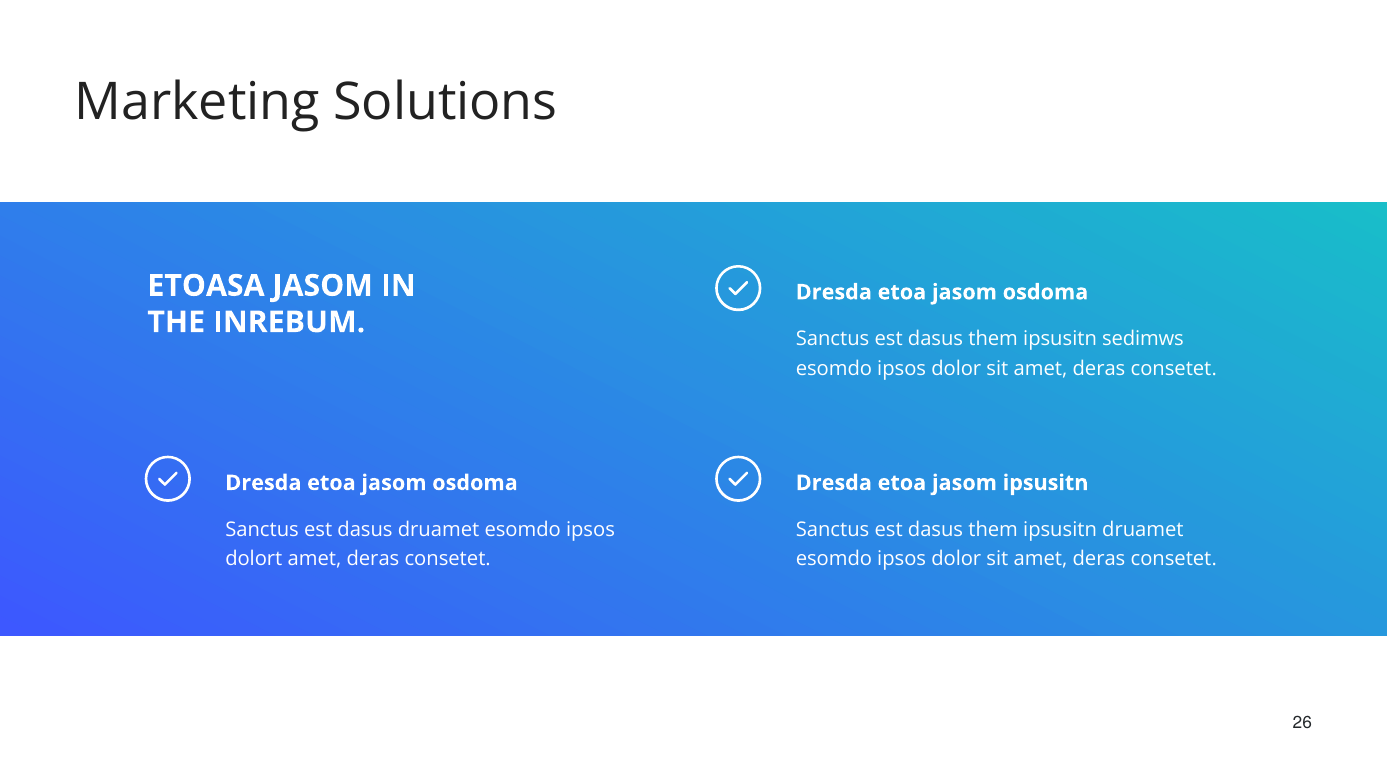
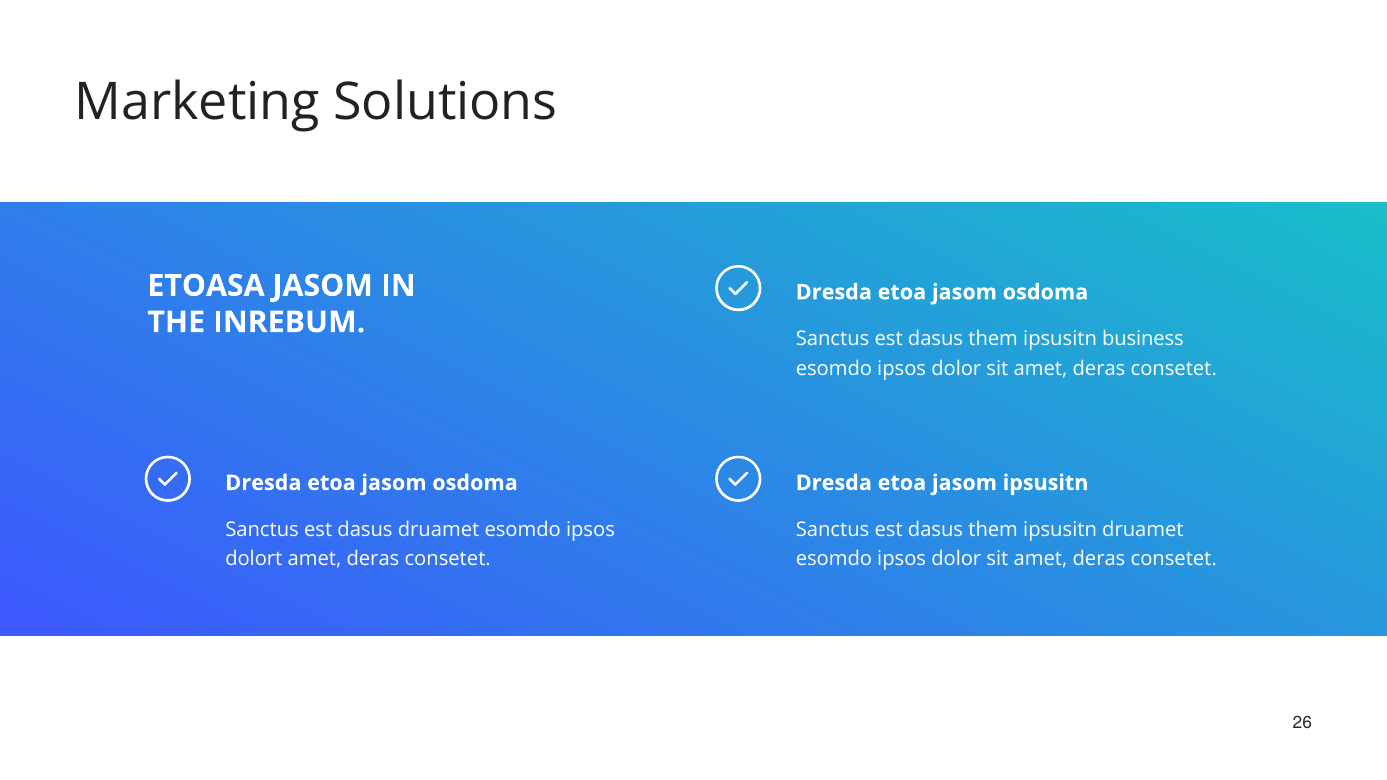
sedimws: sedimws -> business
